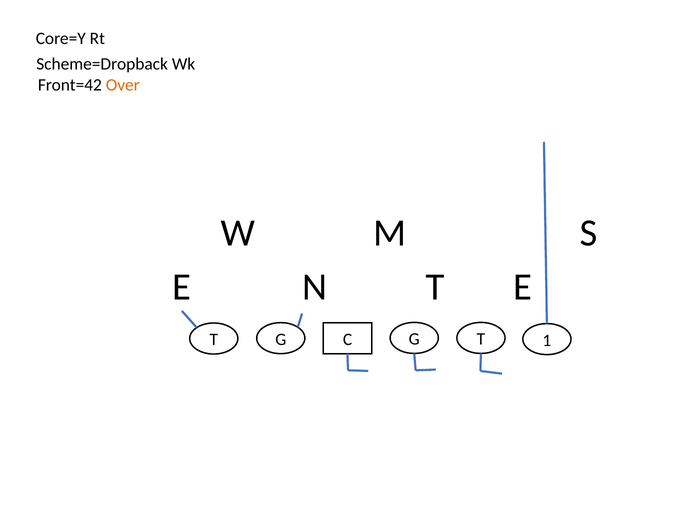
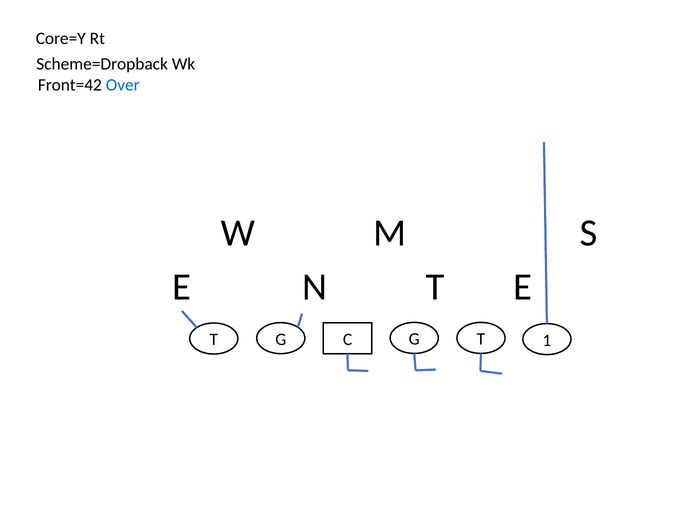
Over colour: orange -> blue
